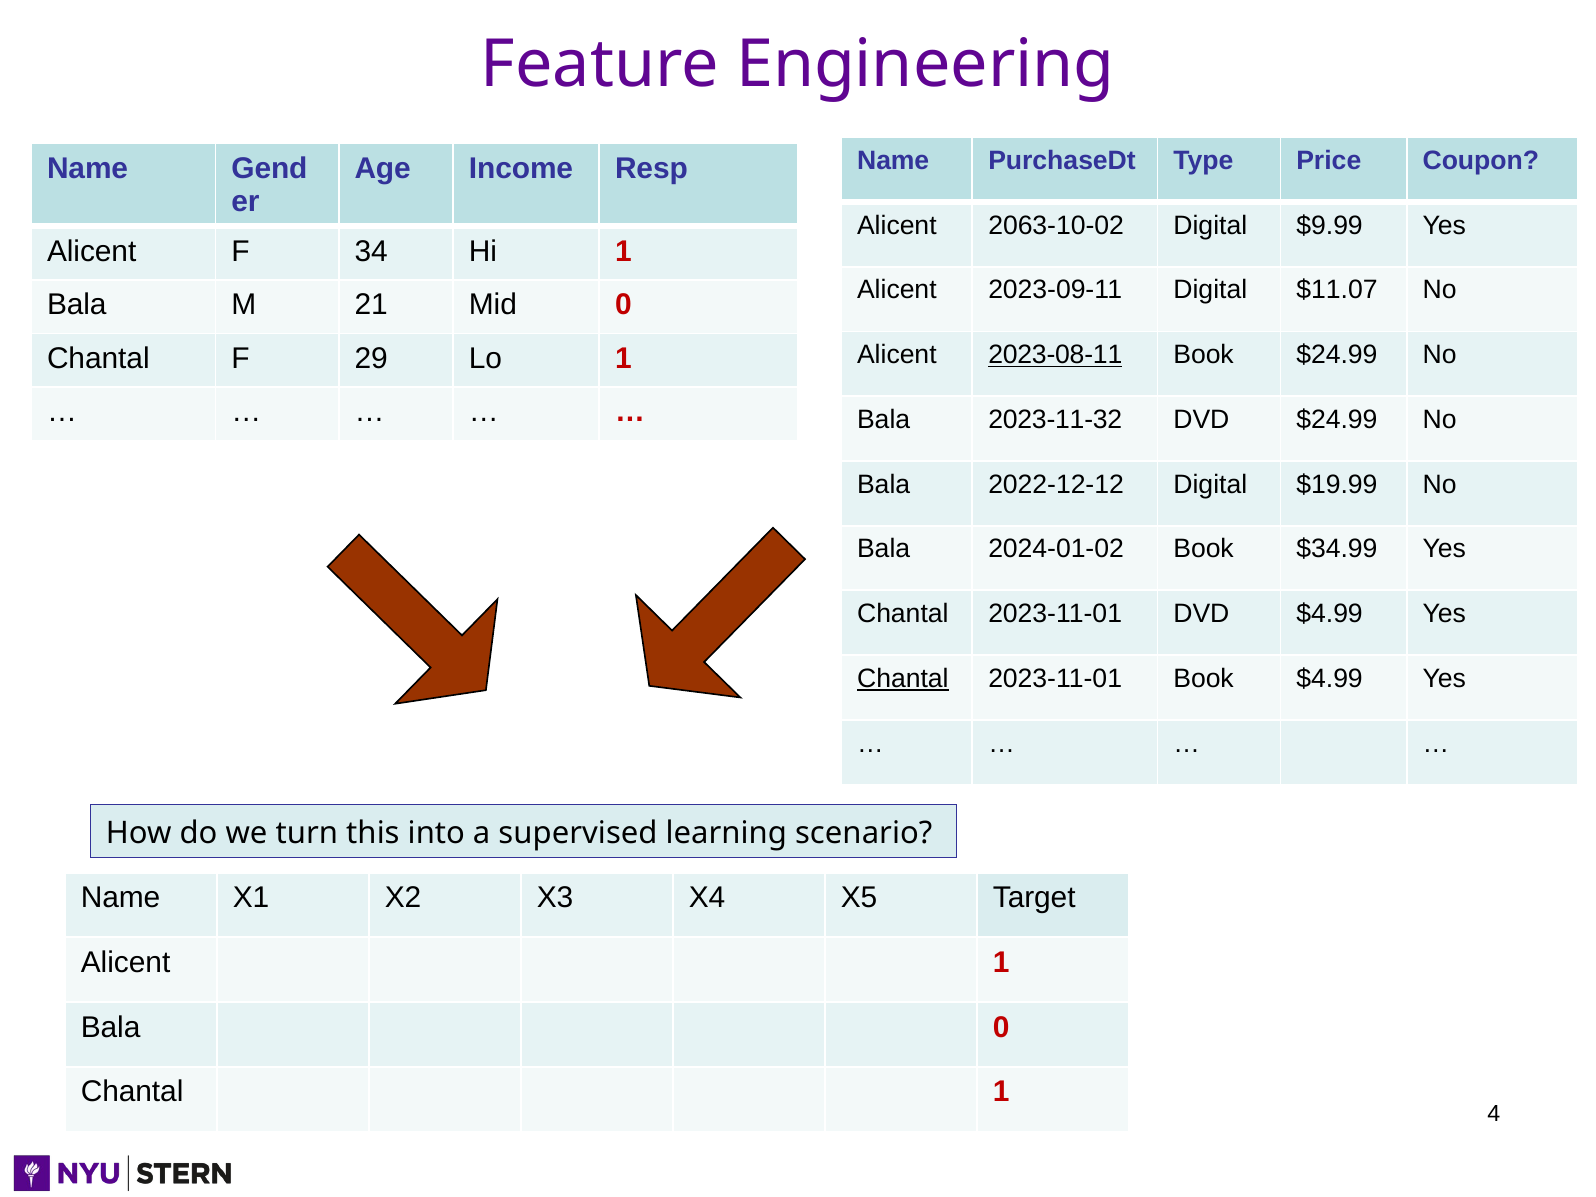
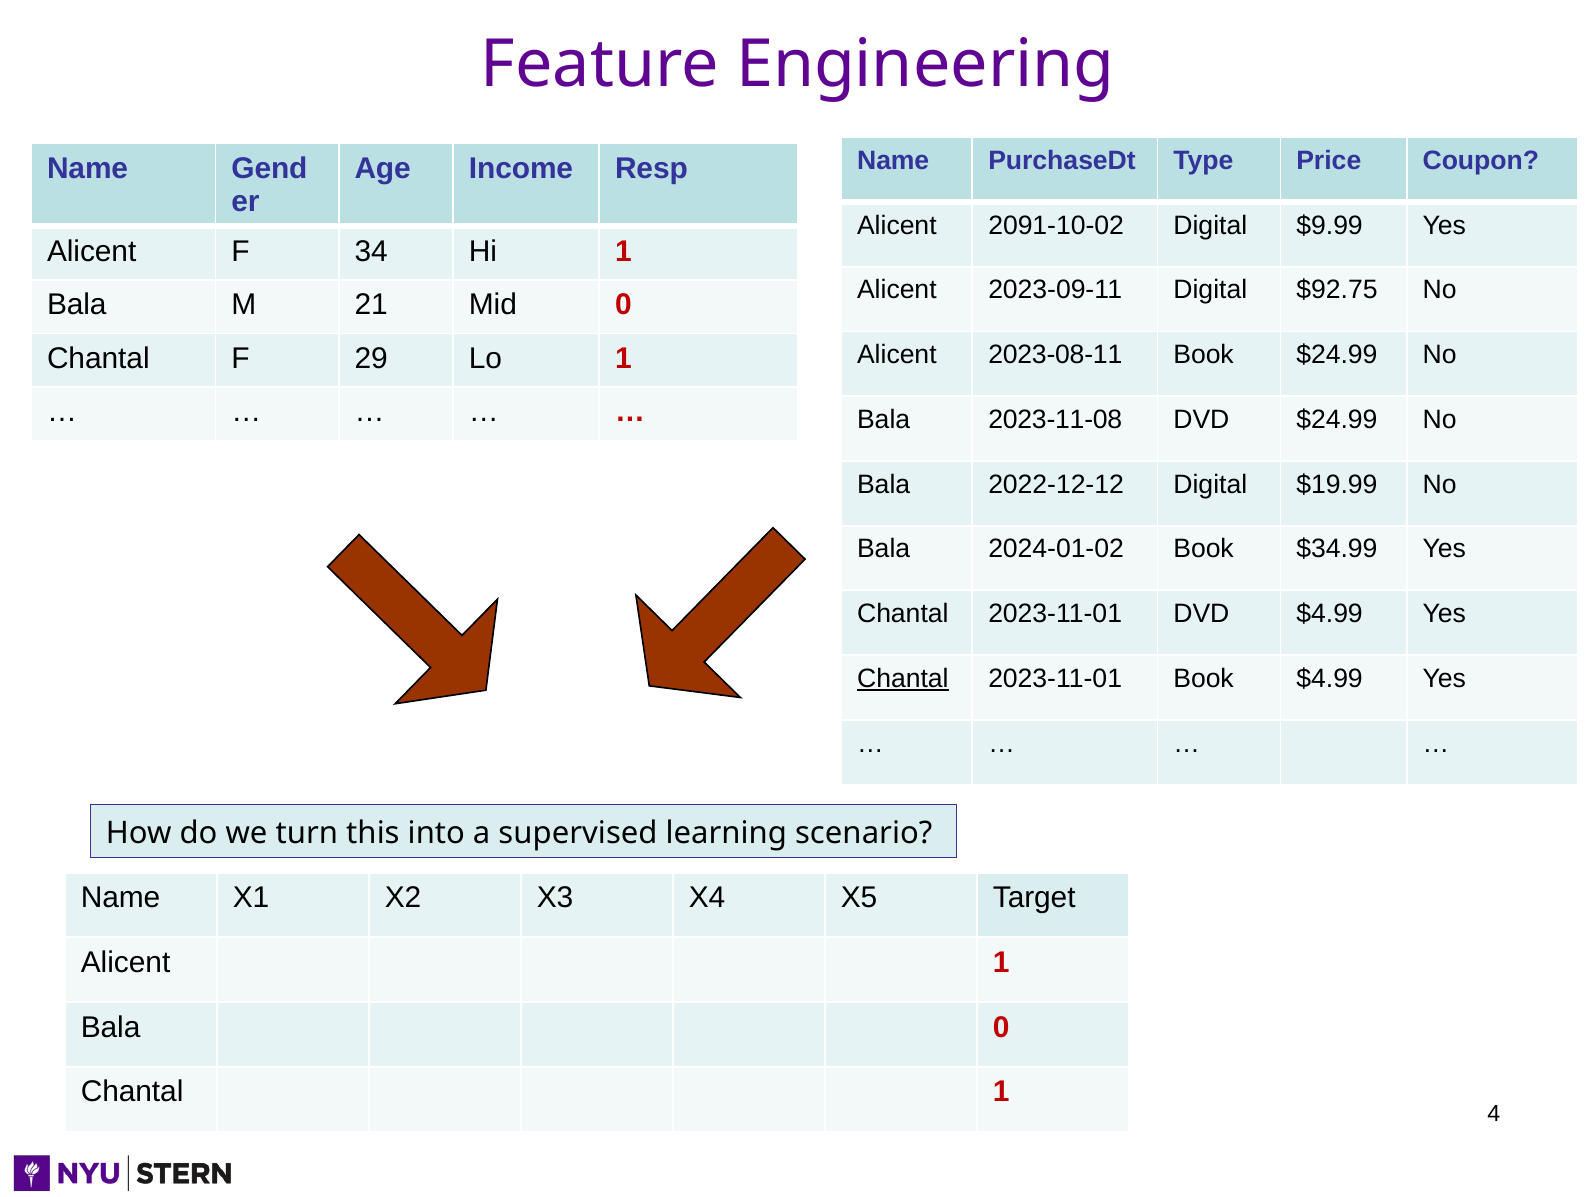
2063-10-02: 2063-10-02 -> 2091-10-02
$11.07: $11.07 -> $92.75
2023-08-11 underline: present -> none
2023-11-32: 2023-11-32 -> 2023-11-08
